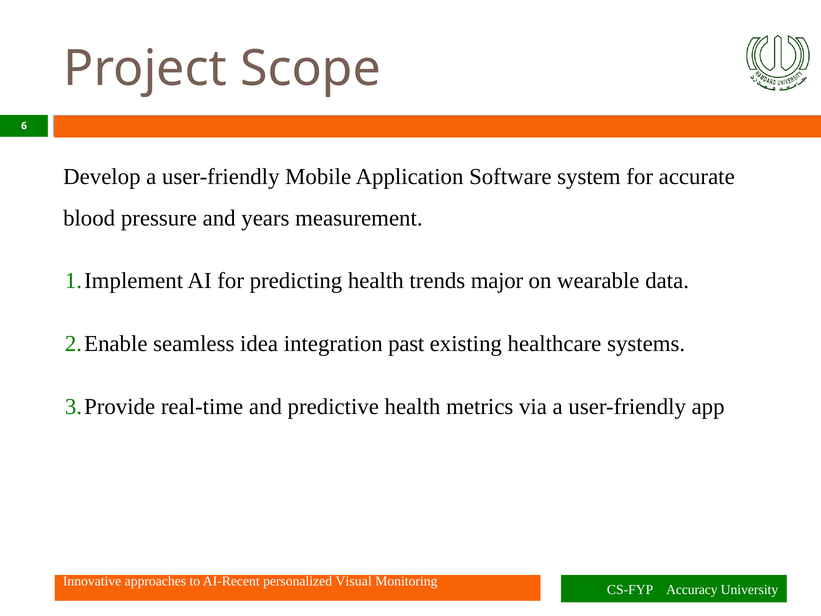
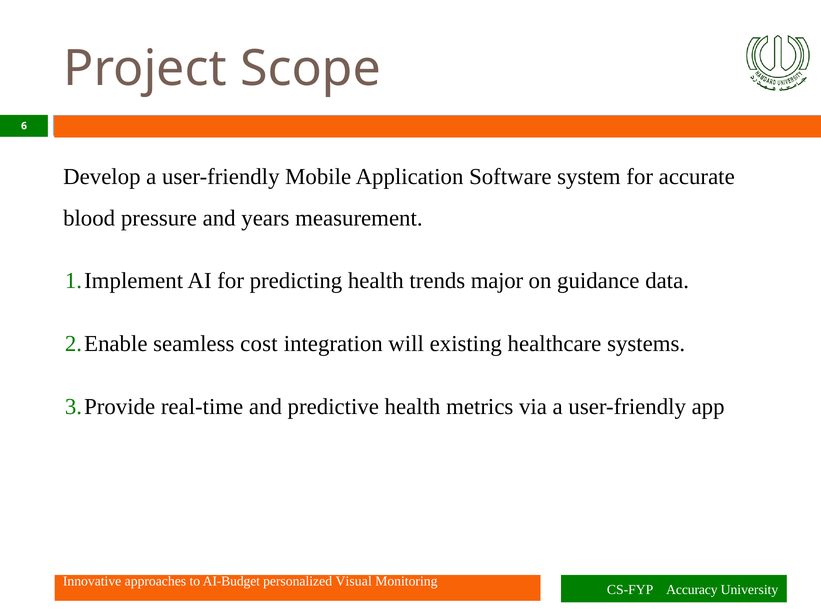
wearable: wearable -> guidance
idea: idea -> cost
past: past -> will
AI-Recent: AI-Recent -> AI-Budget
